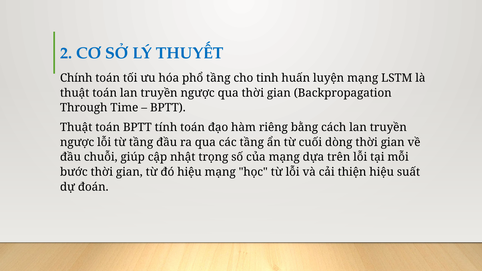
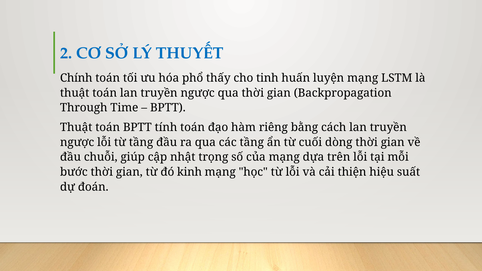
phổ tầng: tầng -> thấy
đó hiệu: hiệu -> kinh
